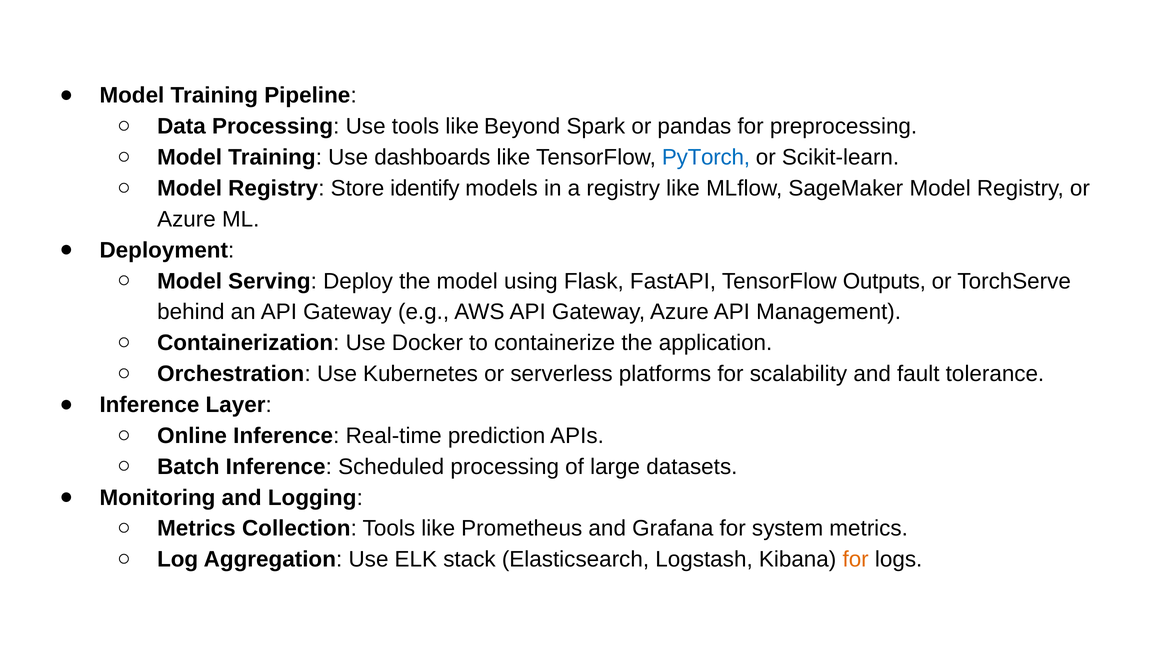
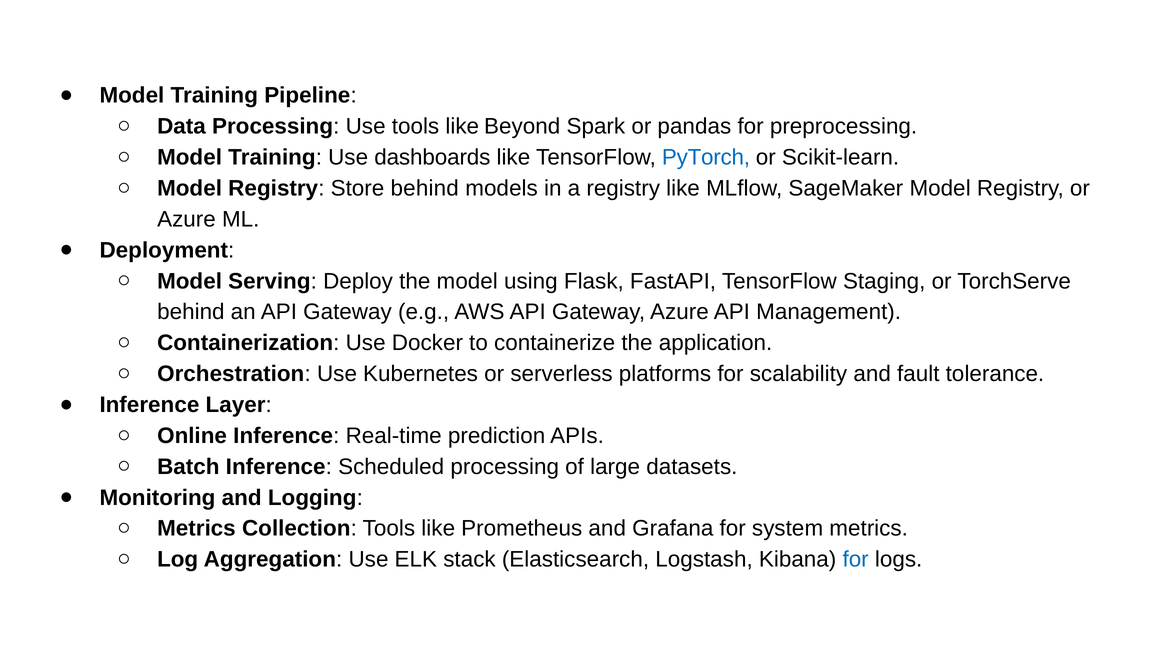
Store identify: identify -> behind
Outputs: Outputs -> Staging
for at (856, 559) colour: orange -> blue
